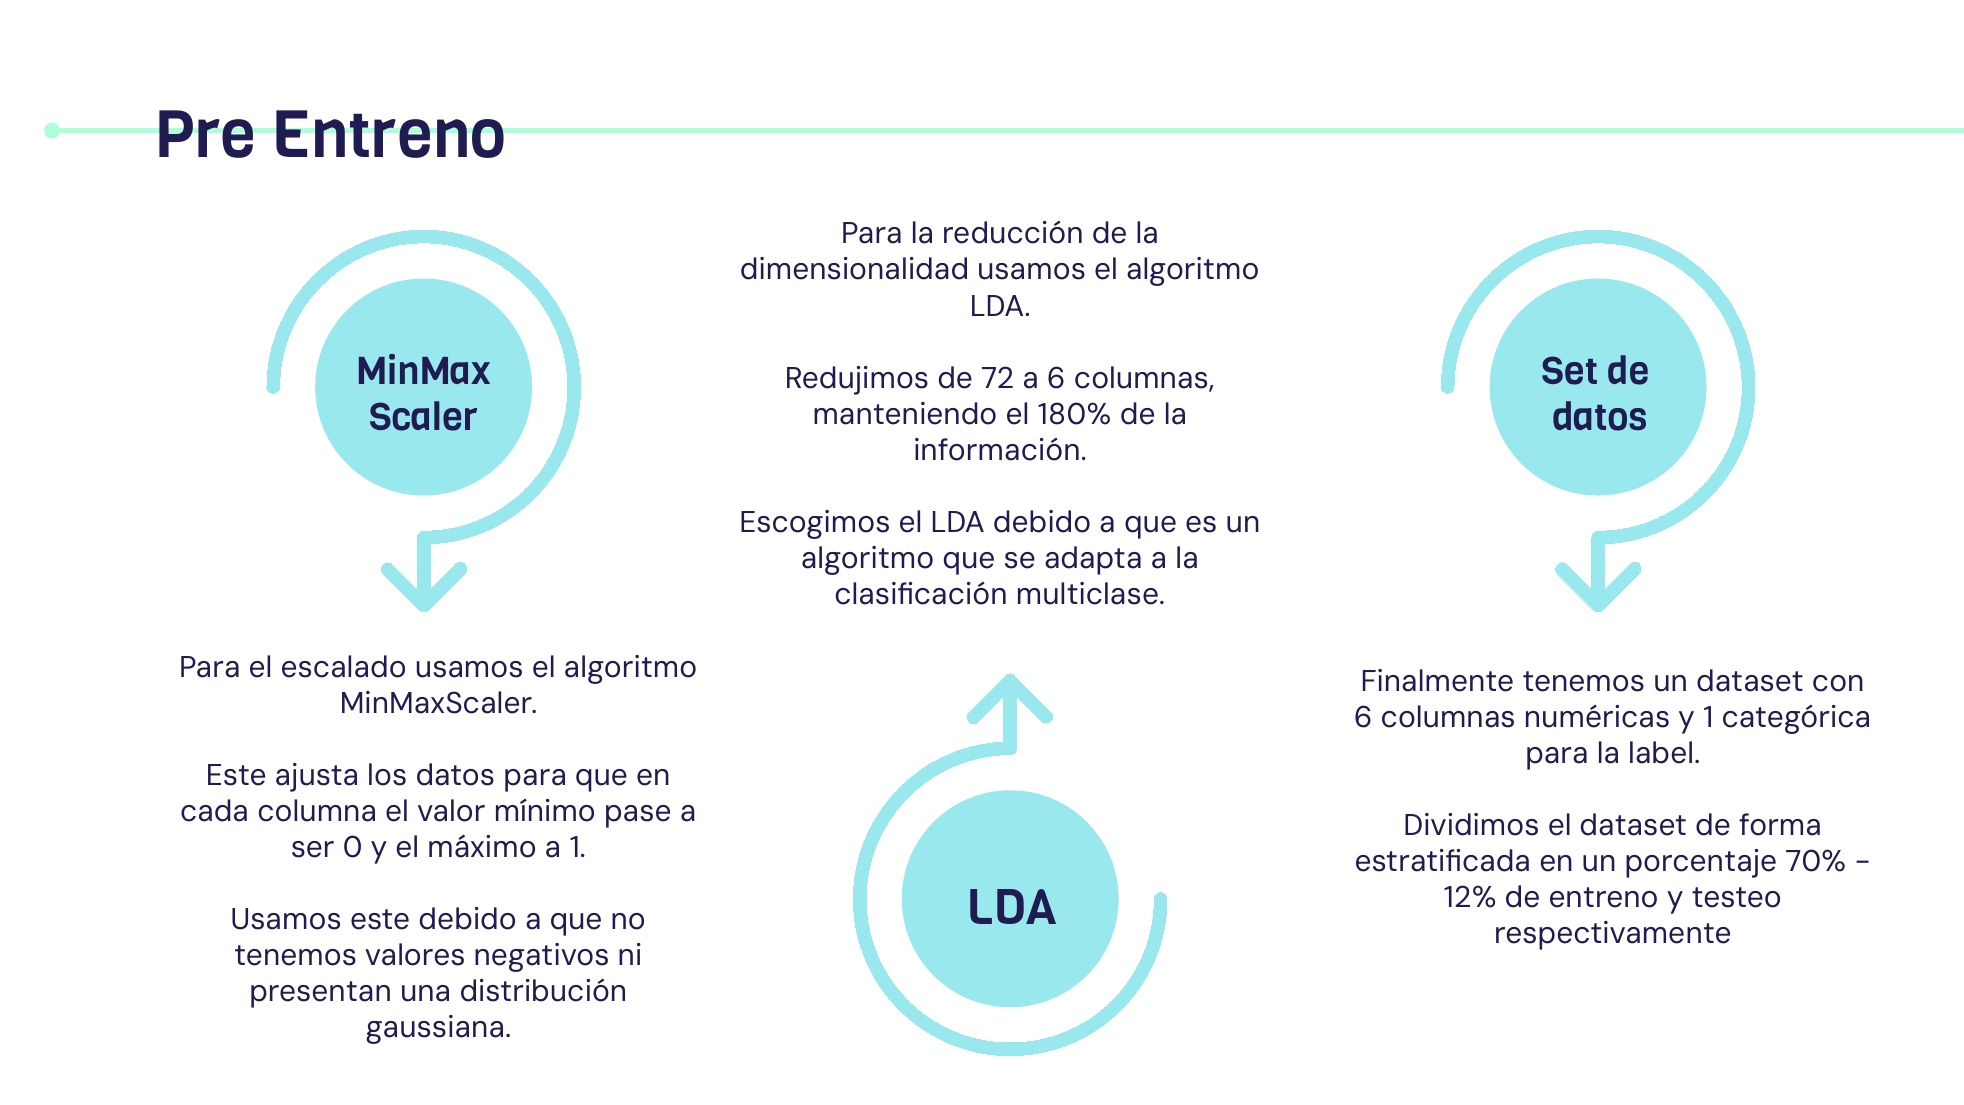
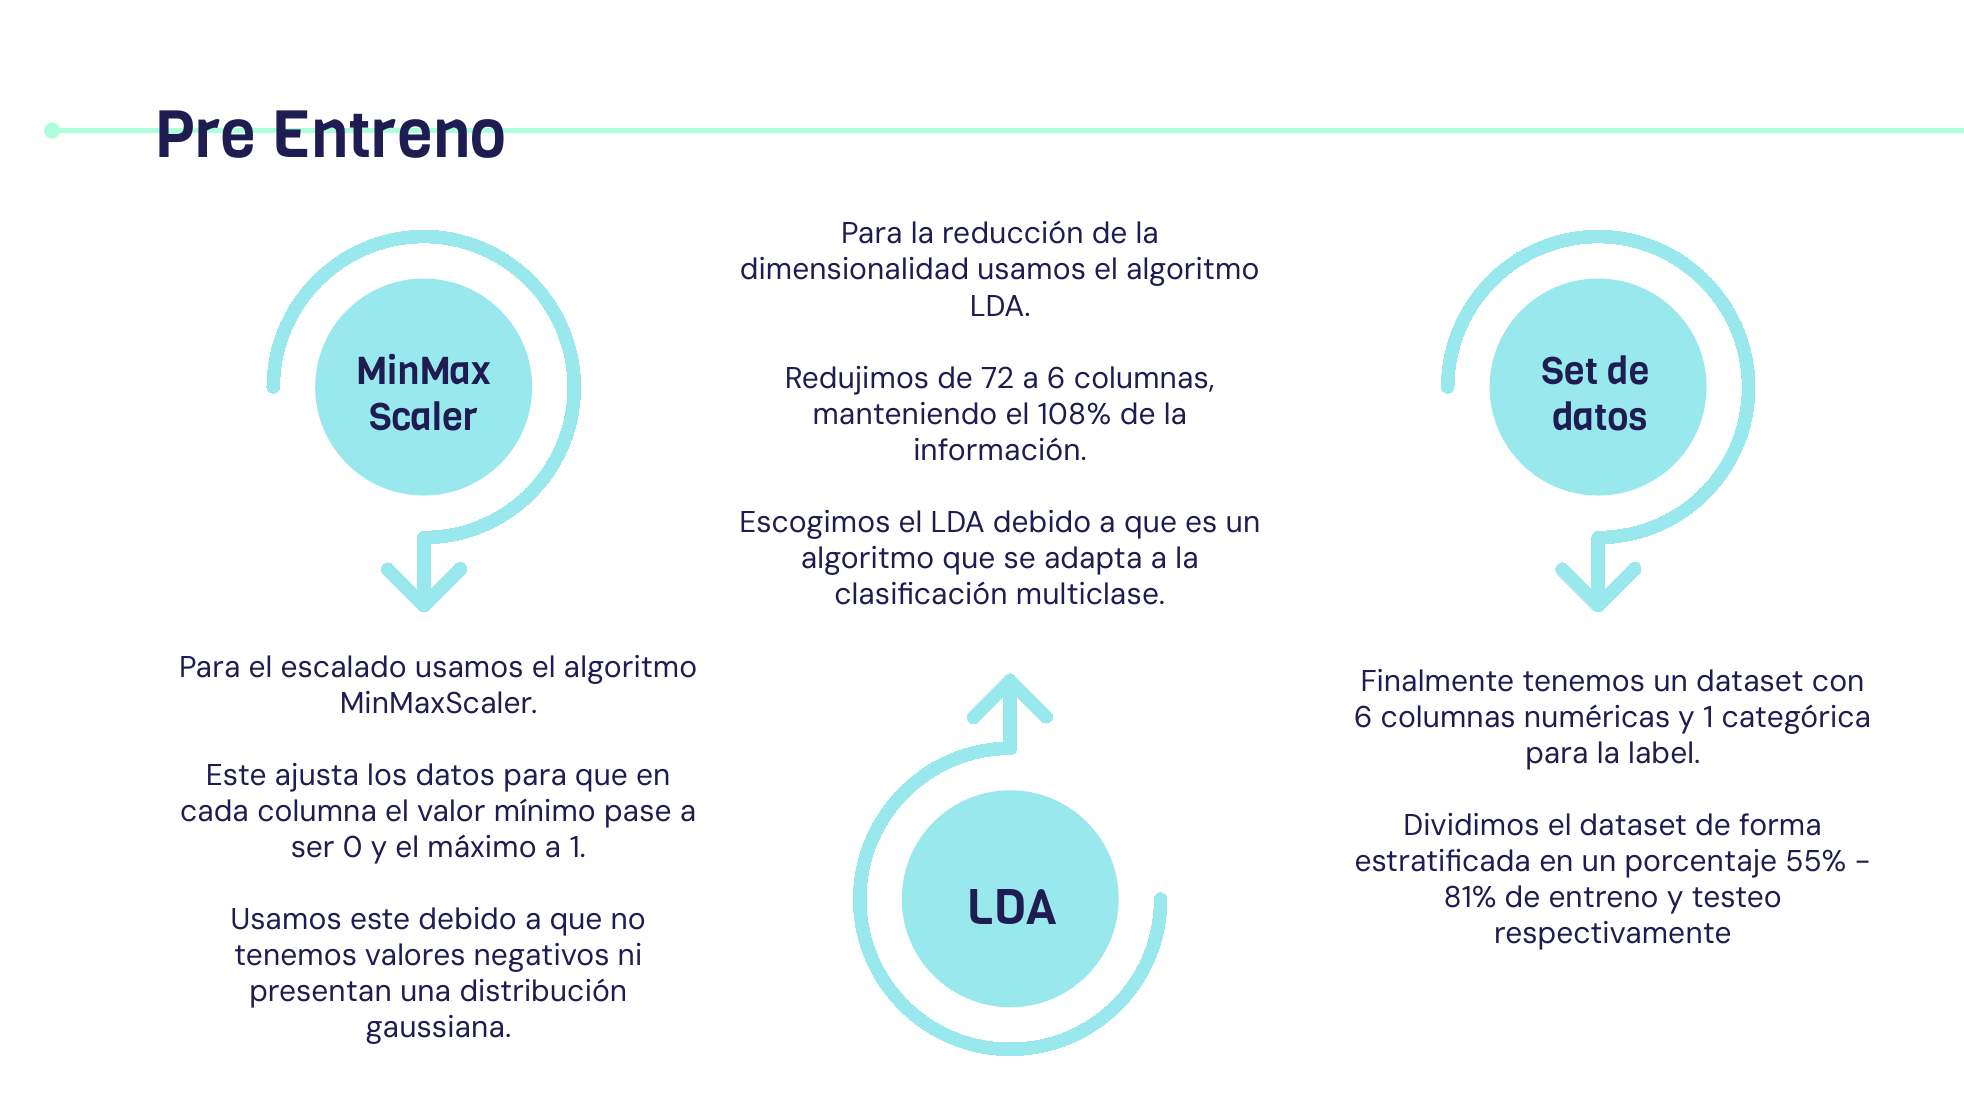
180%: 180% -> 108%
70%: 70% -> 55%
12%: 12% -> 81%
